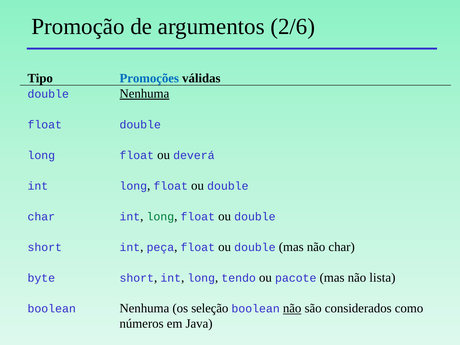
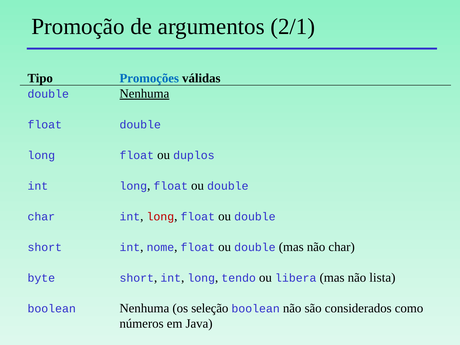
2/6: 2/6 -> 2/1
deverá: deverá -> duplos
long at (160, 217) colour: green -> red
peça: peça -> nome
pacote: pacote -> libera
não at (292, 308) underline: present -> none
